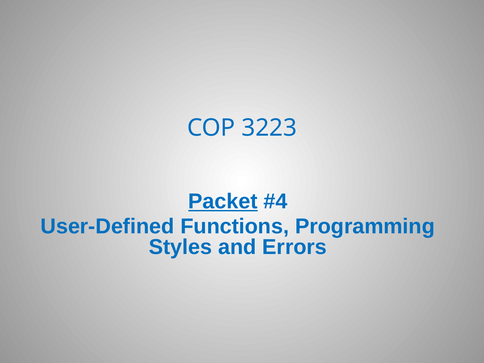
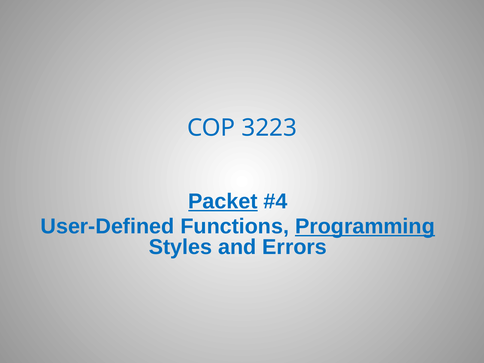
Programming underline: none -> present
